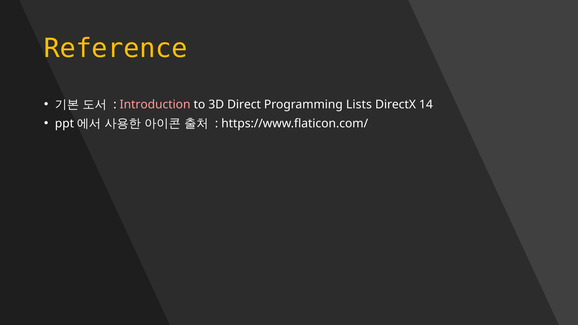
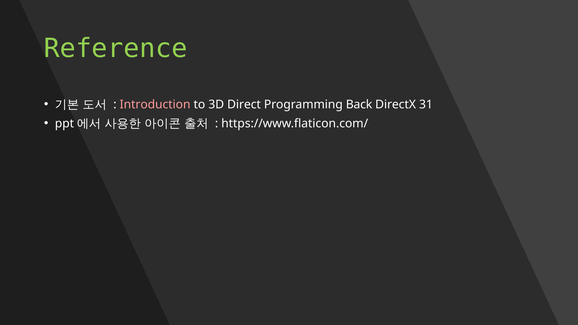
Reference colour: yellow -> light green
Lists: Lists -> Back
14: 14 -> 31
